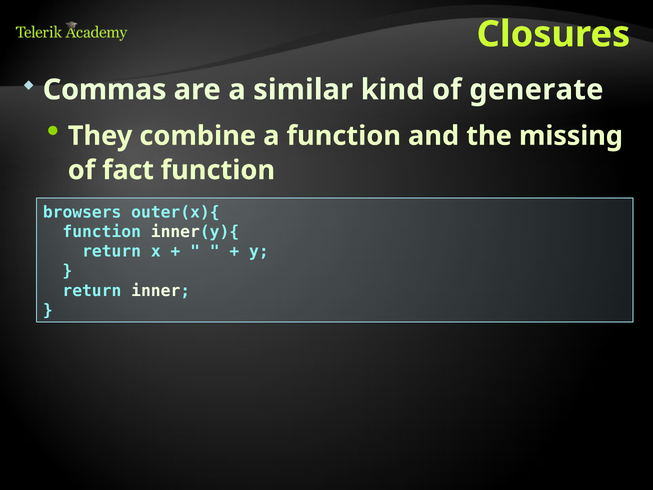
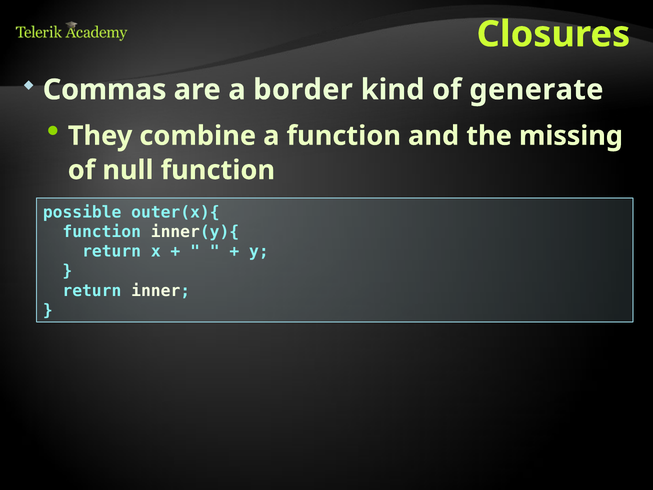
similar: similar -> border
fact: fact -> null
browsers: browsers -> possible
